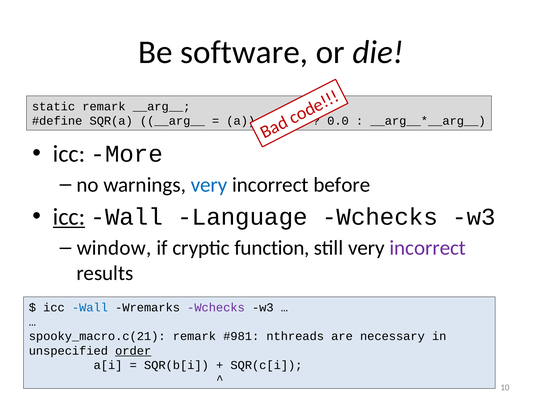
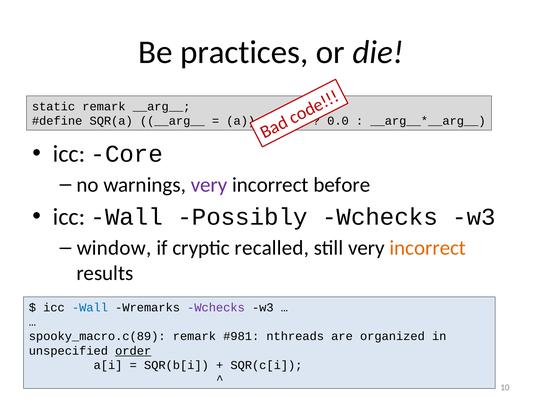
software: software -> practices
More: More -> Core
very at (209, 185) colour: blue -> purple
icc at (69, 217) underline: present -> none
Language: Language -> Possibly
function: function -> recalled
incorrect at (428, 248) colour: purple -> orange
spooky_macro.c(21: spooky_macro.c(21 -> spooky_macro.c(89
necessary: necessary -> organized
